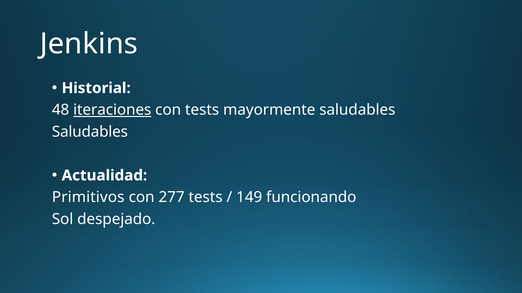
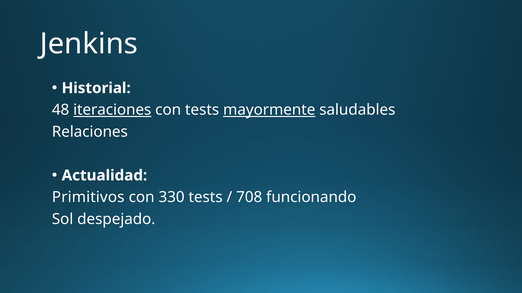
mayormente underline: none -> present
Saludables at (90, 132): Saludables -> Relaciones
277: 277 -> 330
149: 149 -> 708
